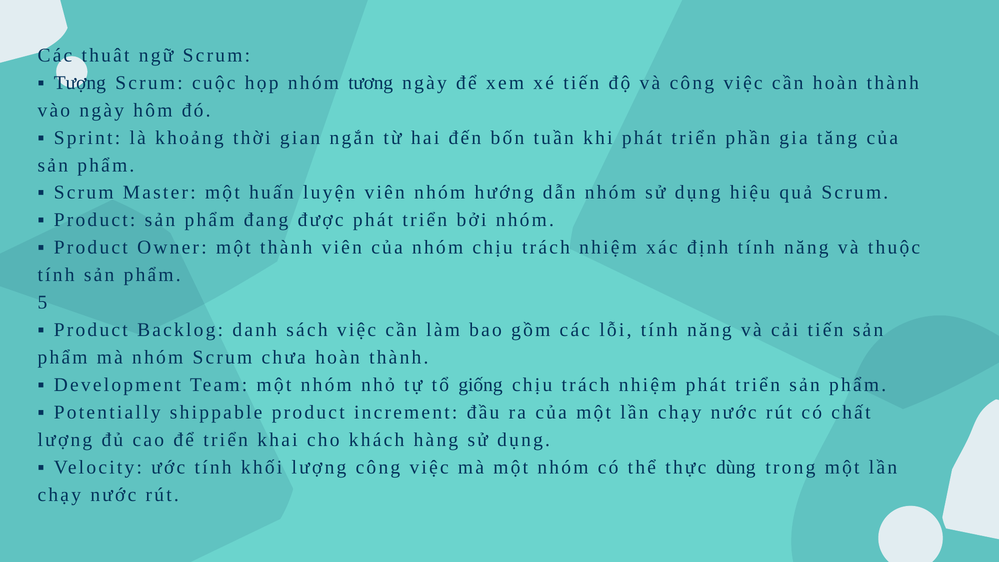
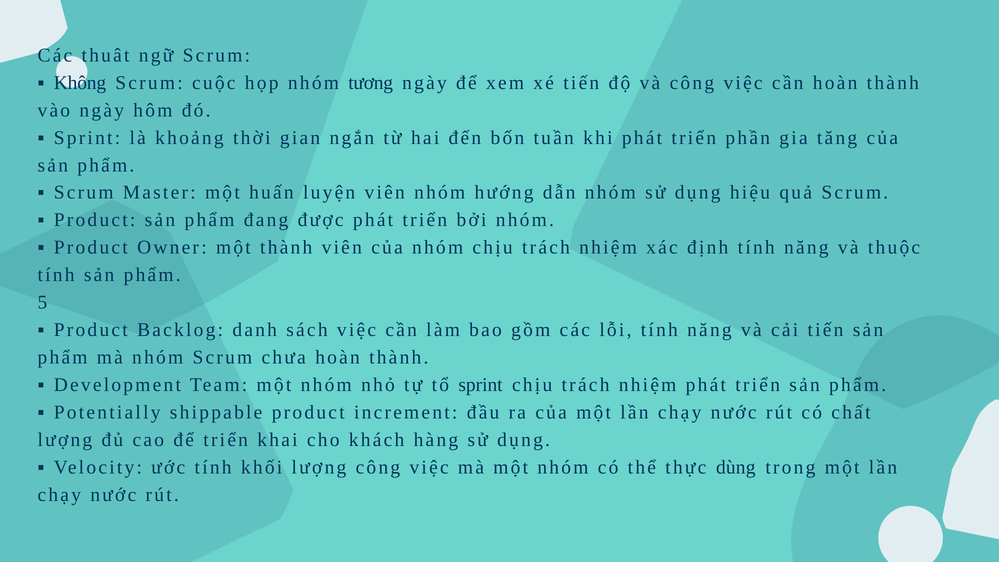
Tượng: Tượng -> Không
tổ giống: giống -> sprint
